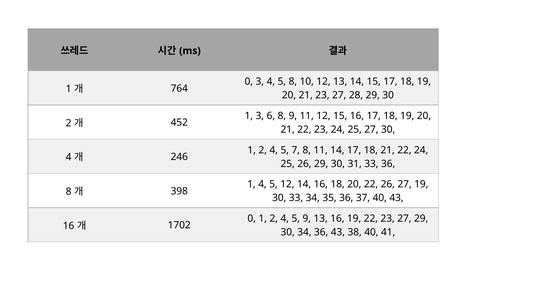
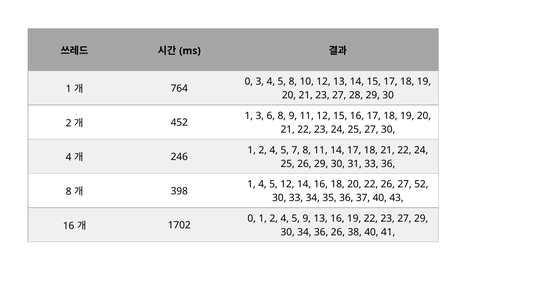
27 19: 19 -> 52
36 43: 43 -> 26
